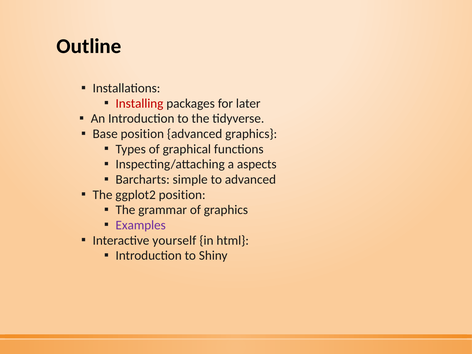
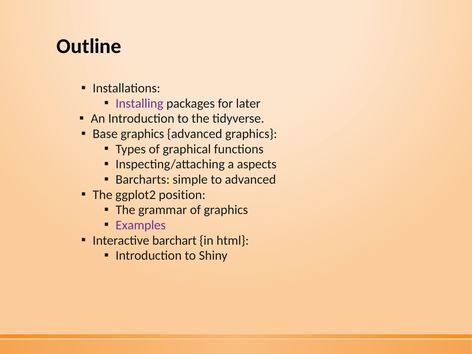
Installing colour: red -> purple
Base position: position -> graphics
yourself: yourself -> barchart
